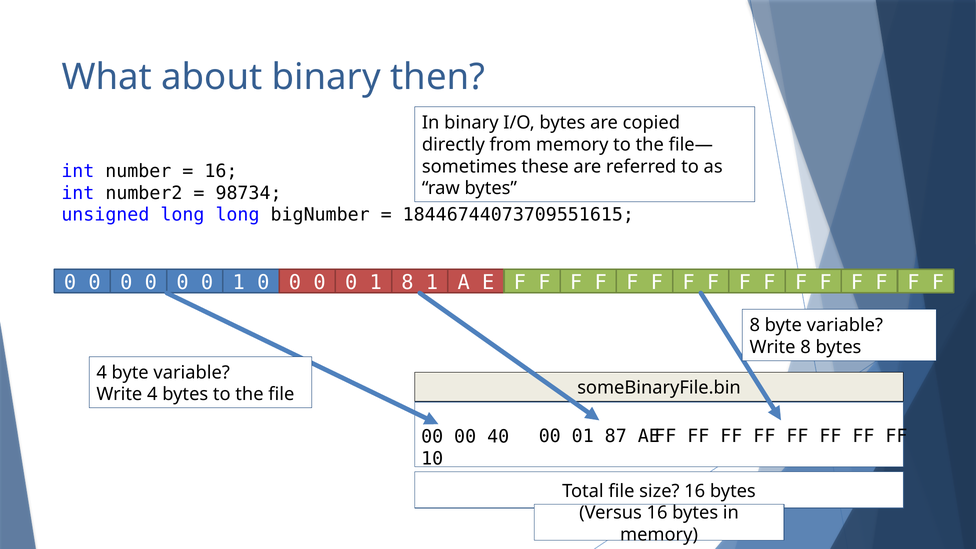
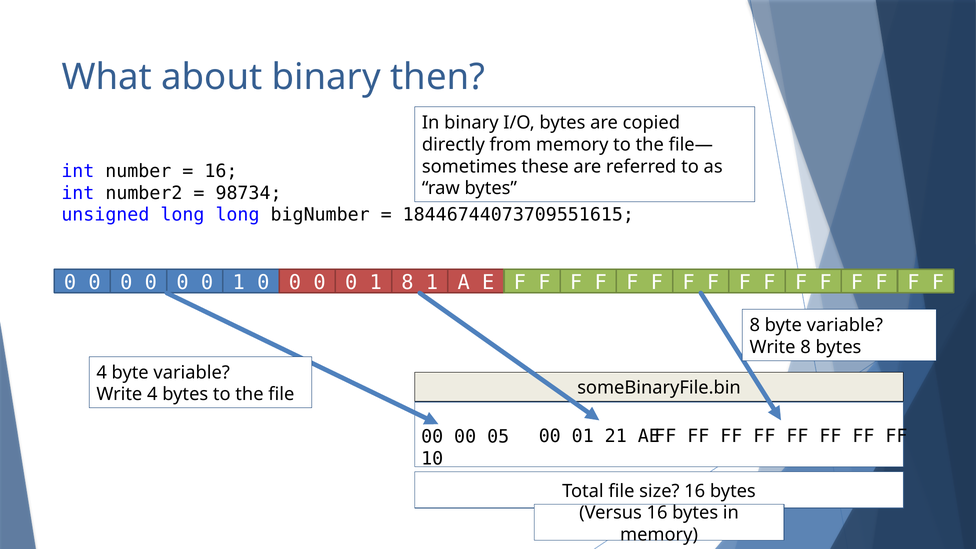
87: 87 -> 21
40: 40 -> 05
